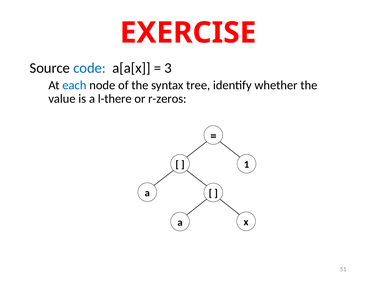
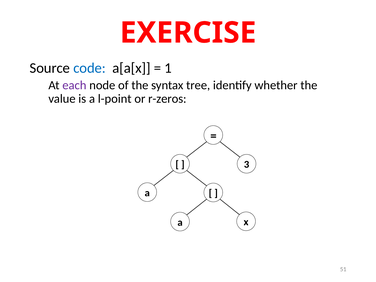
3: 3 -> 1
each colour: blue -> purple
l-there: l-there -> l-point
1: 1 -> 3
